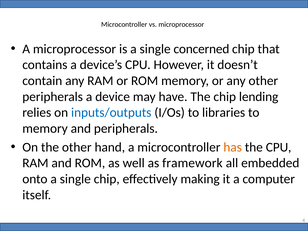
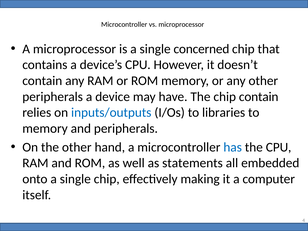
chip lending: lending -> contain
has colour: orange -> blue
framework: framework -> statements
